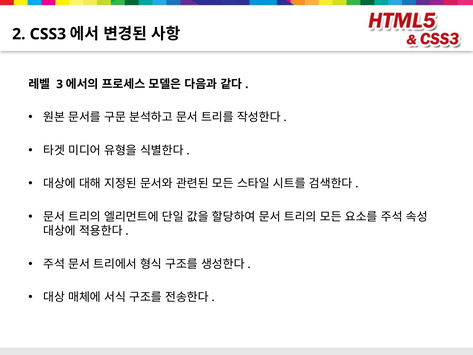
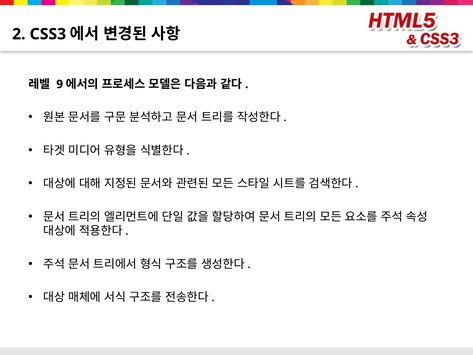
3: 3 -> 9
